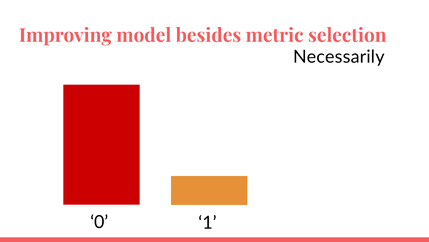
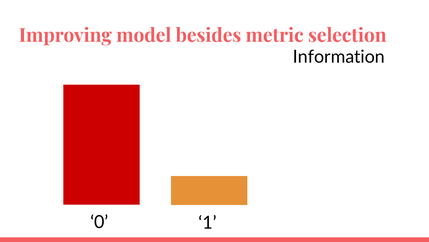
Necessarily: Necessarily -> Information
